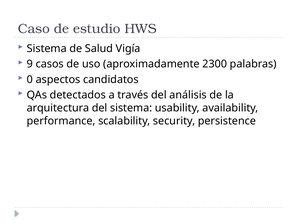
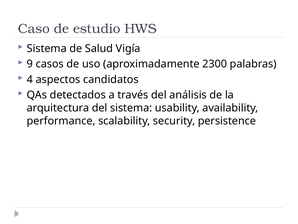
0: 0 -> 4
